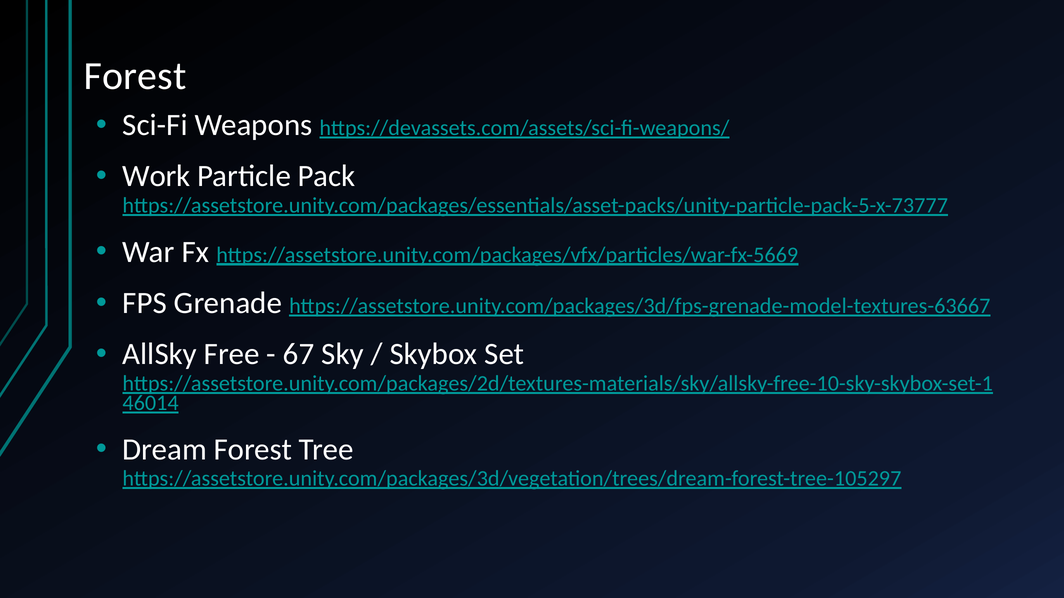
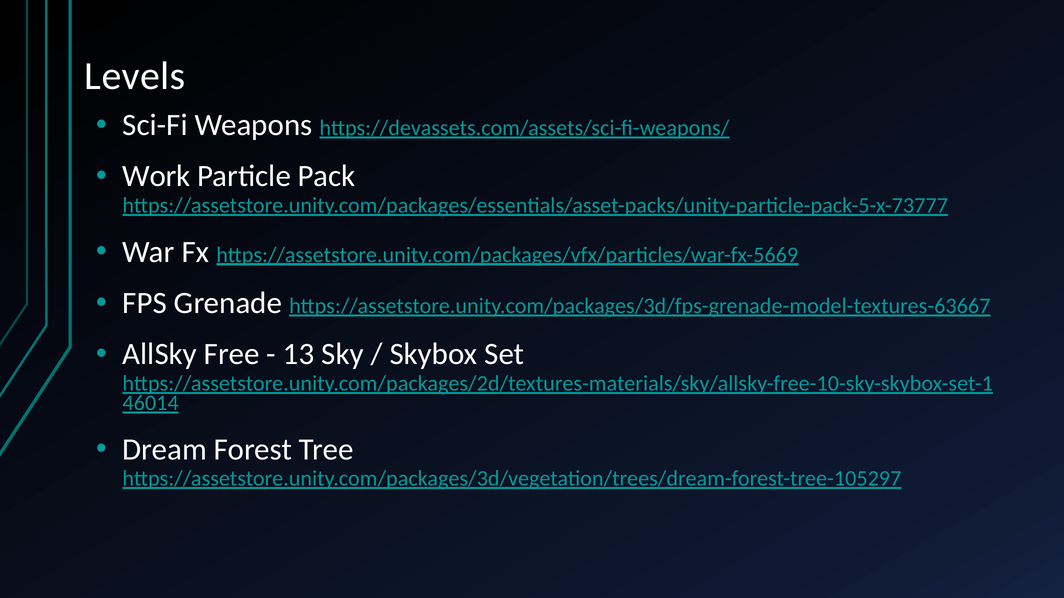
Forest at (135, 76): Forest -> Levels
67: 67 -> 13
